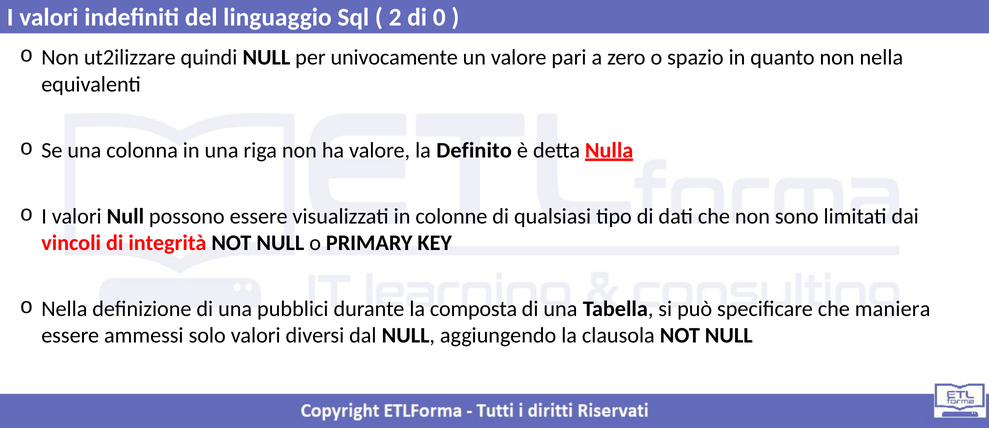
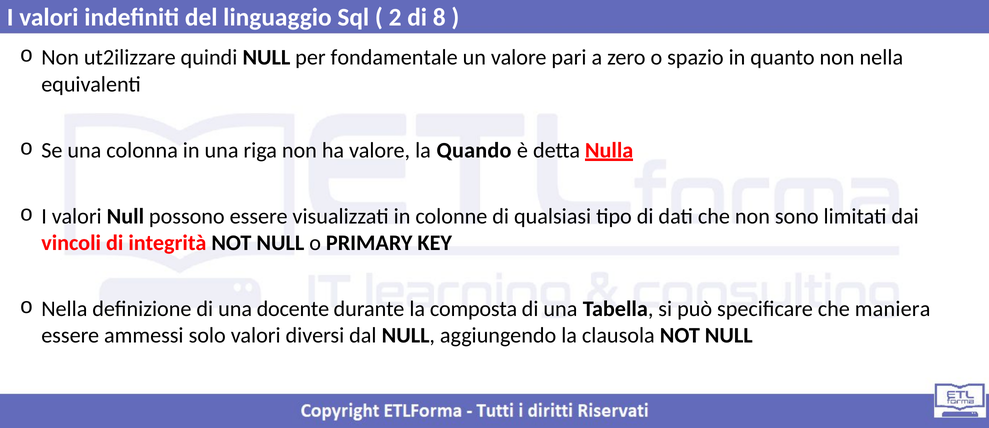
0: 0 -> 8
univocamente: univocamente -> fondamentale
Definito: Definito -> Quando
pubblici: pubblici -> docente
